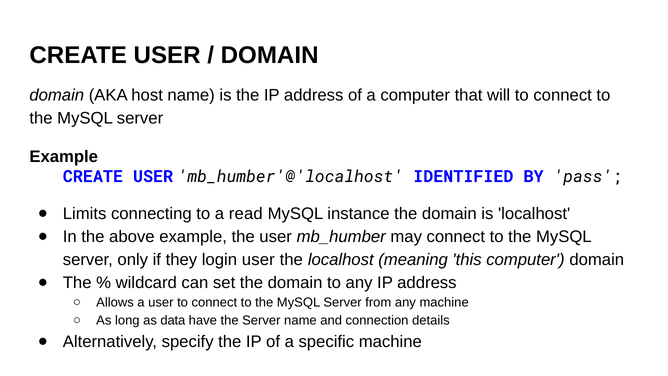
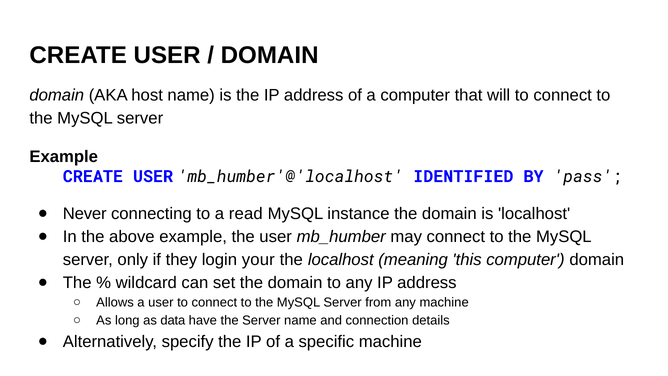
Limits: Limits -> Never
login user: user -> your
